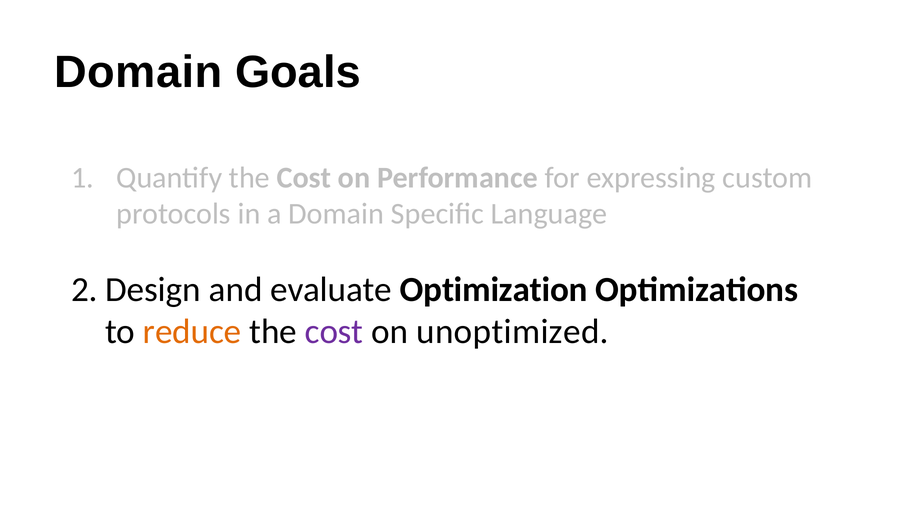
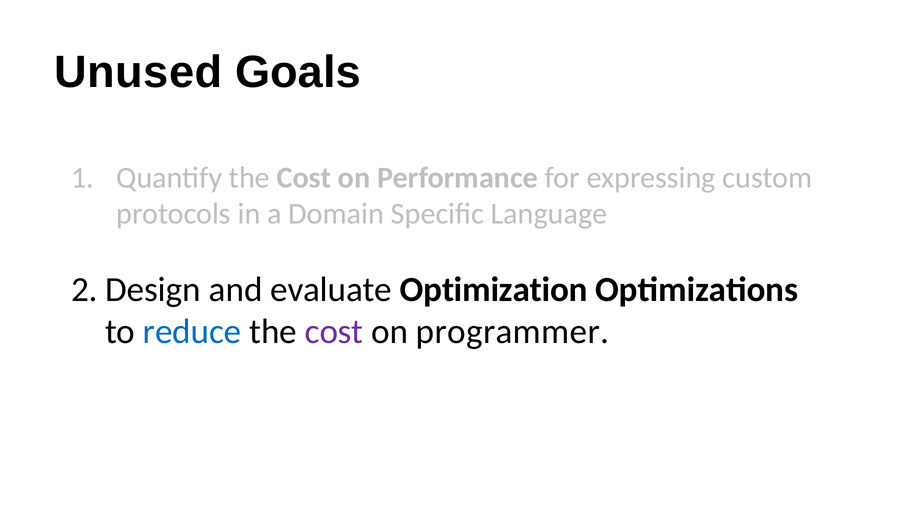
Domain at (138, 72): Domain -> Unused
reduce colour: orange -> blue
unoptimized: unoptimized -> programmer
